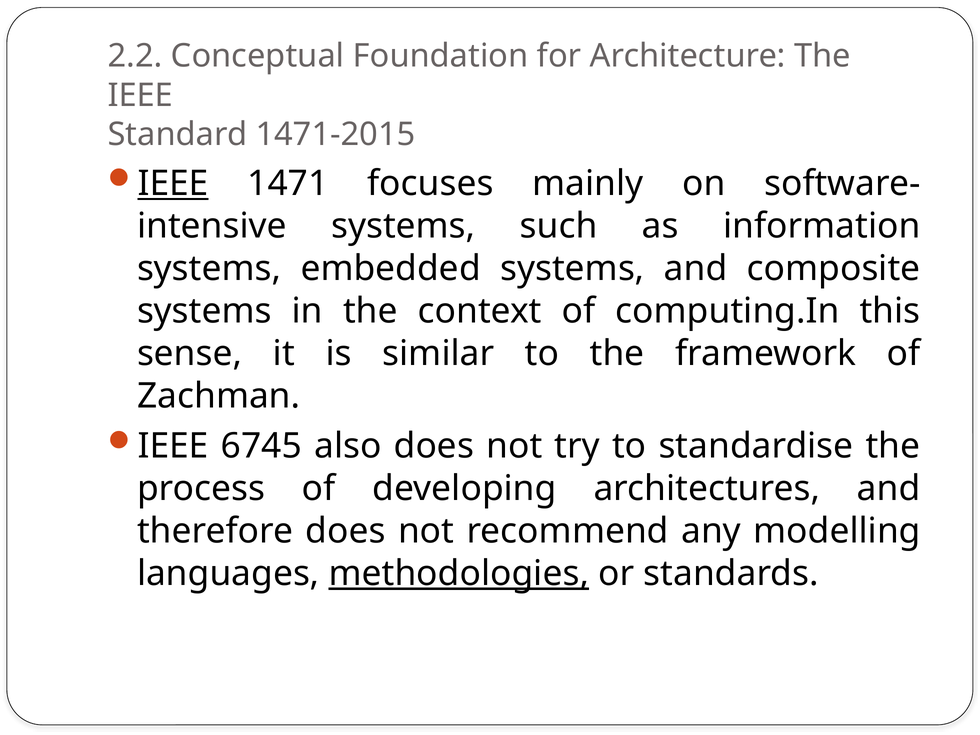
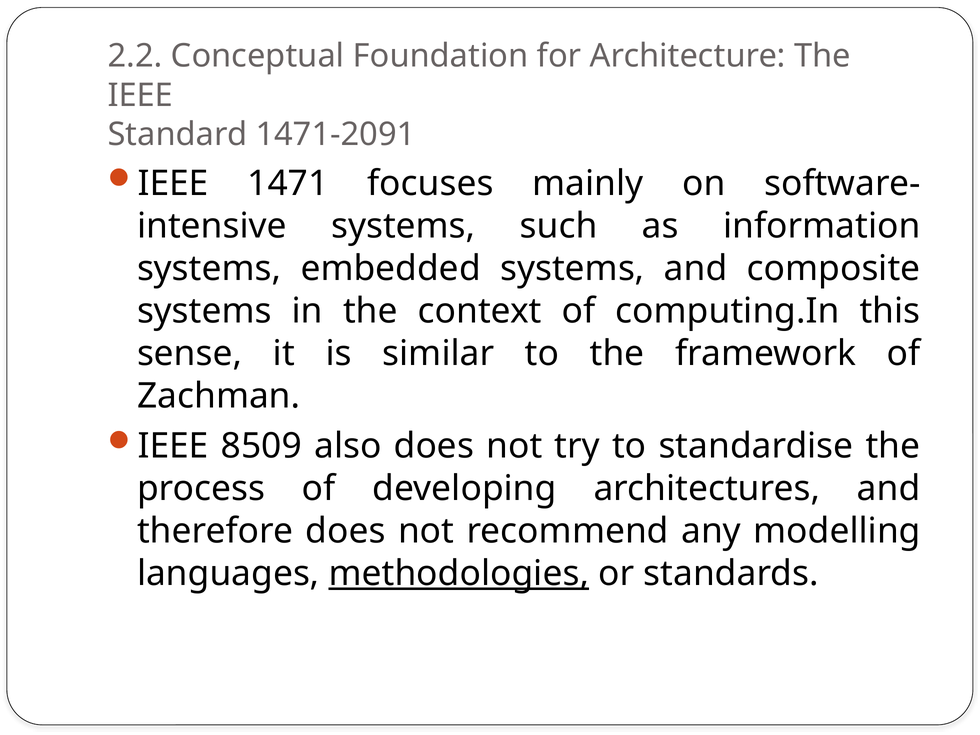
1471-2015: 1471-2015 -> 1471-2091
IEEE at (173, 184) underline: present -> none
6745: 6745 -> 8509
